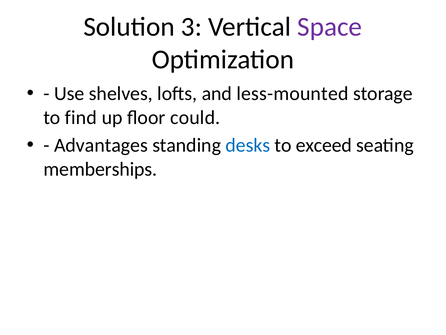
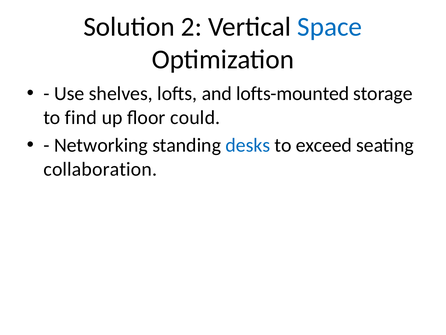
3: 3 -> 2
Space colour: purple -> blue
less-mounted: less-mounted -> lofts-mounted
Advantages: Advantages -> Networking
memberships: memberships -> collaboration
